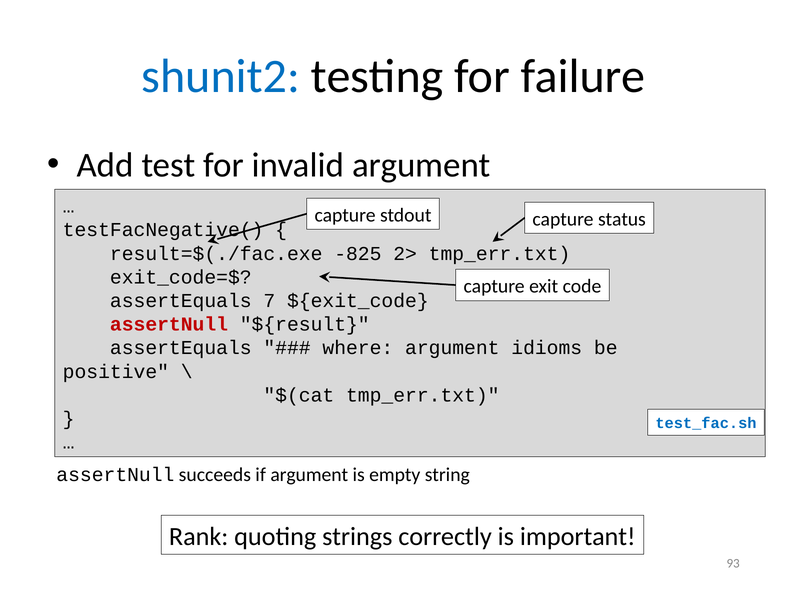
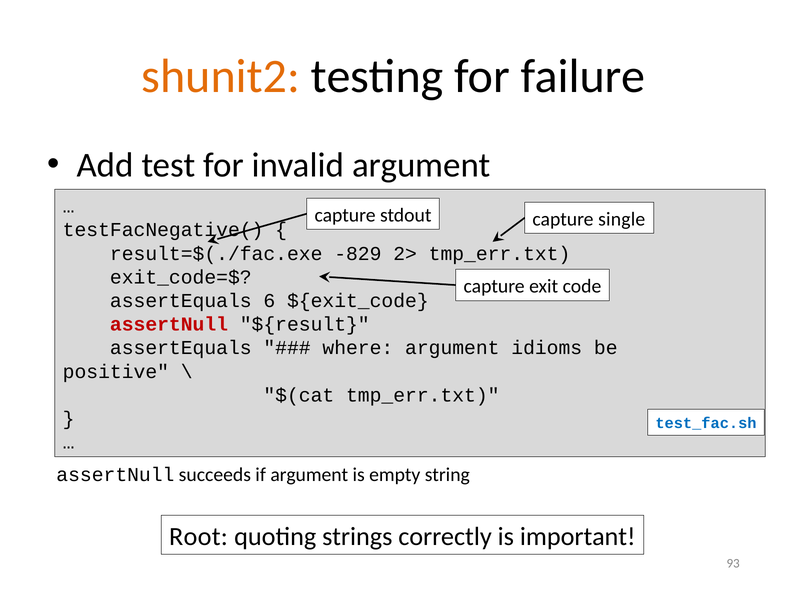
shunit2 colour: blue -> orange
status: status -> single
-825: -825 -> -829
7: 7 -> 6
Rank: Rank -> Root
